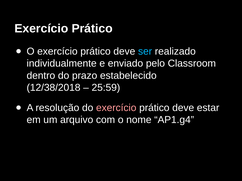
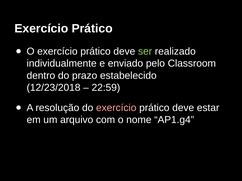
ser colour: light blue -> light green
12/38/2018: 12/38/2018 -> 12/23/2018
25:59: 25:59 -> 22:59
